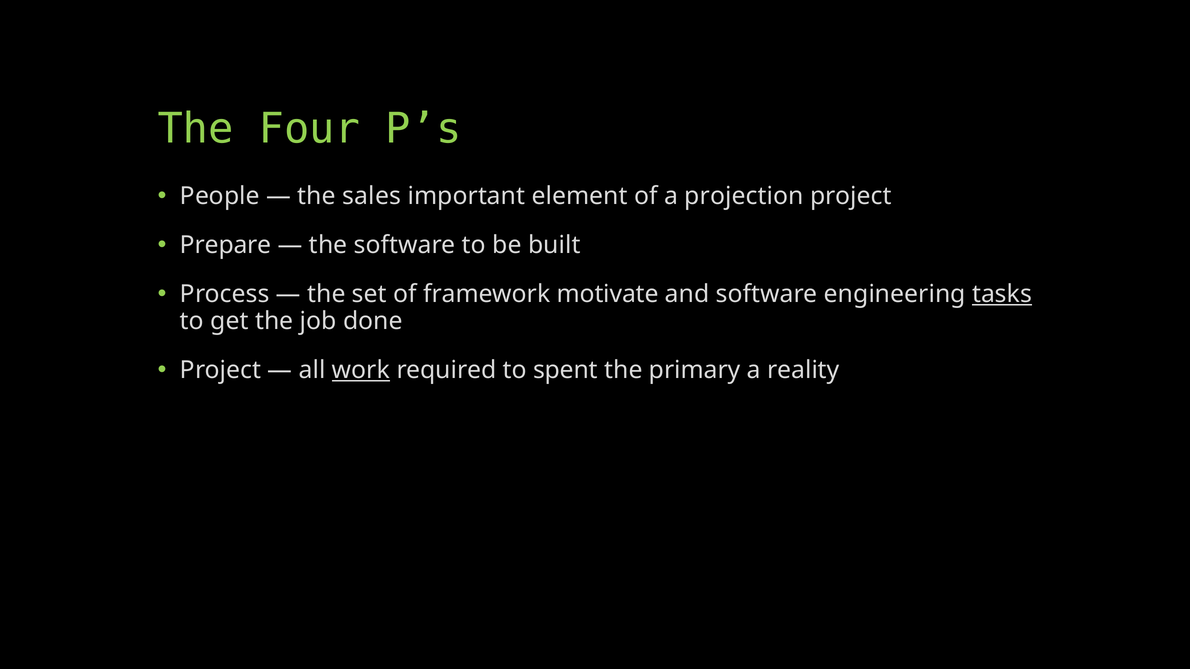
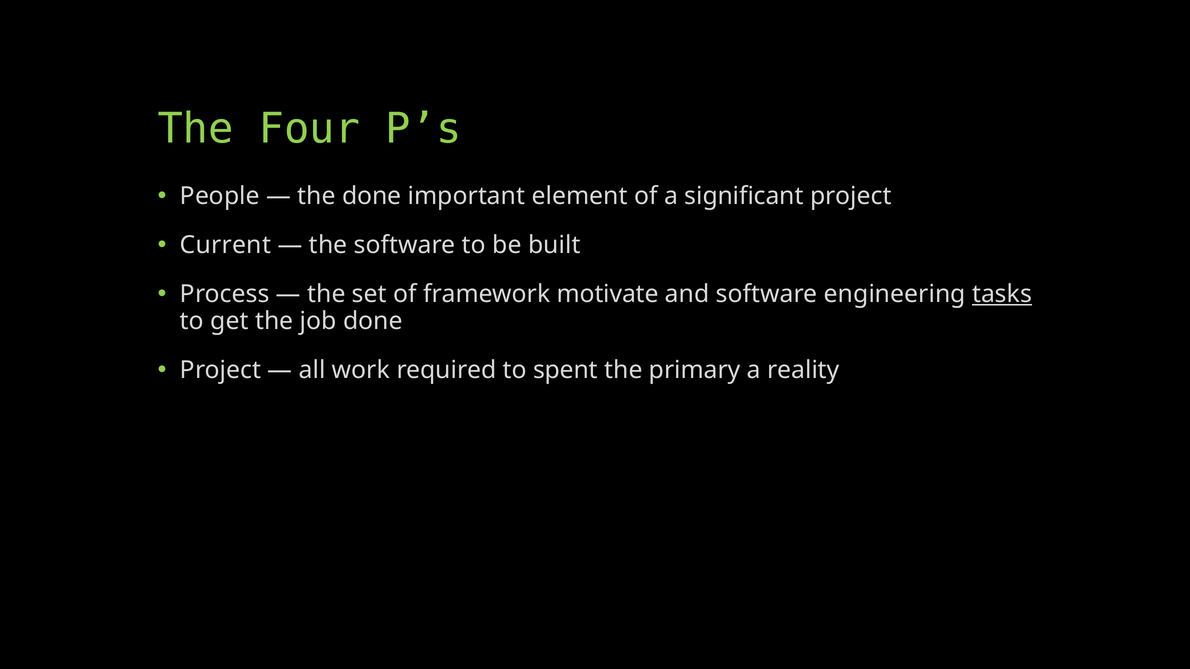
the sales: sales -> done
projection: projection -> significant
Prepare: Prepare -> Current
work underline: present -> none
